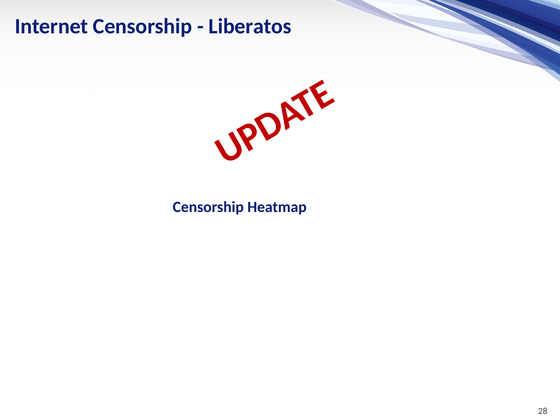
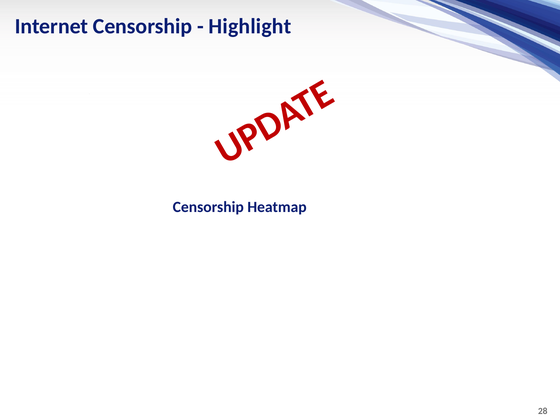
Liberatos: Liberatos -> Highlight
